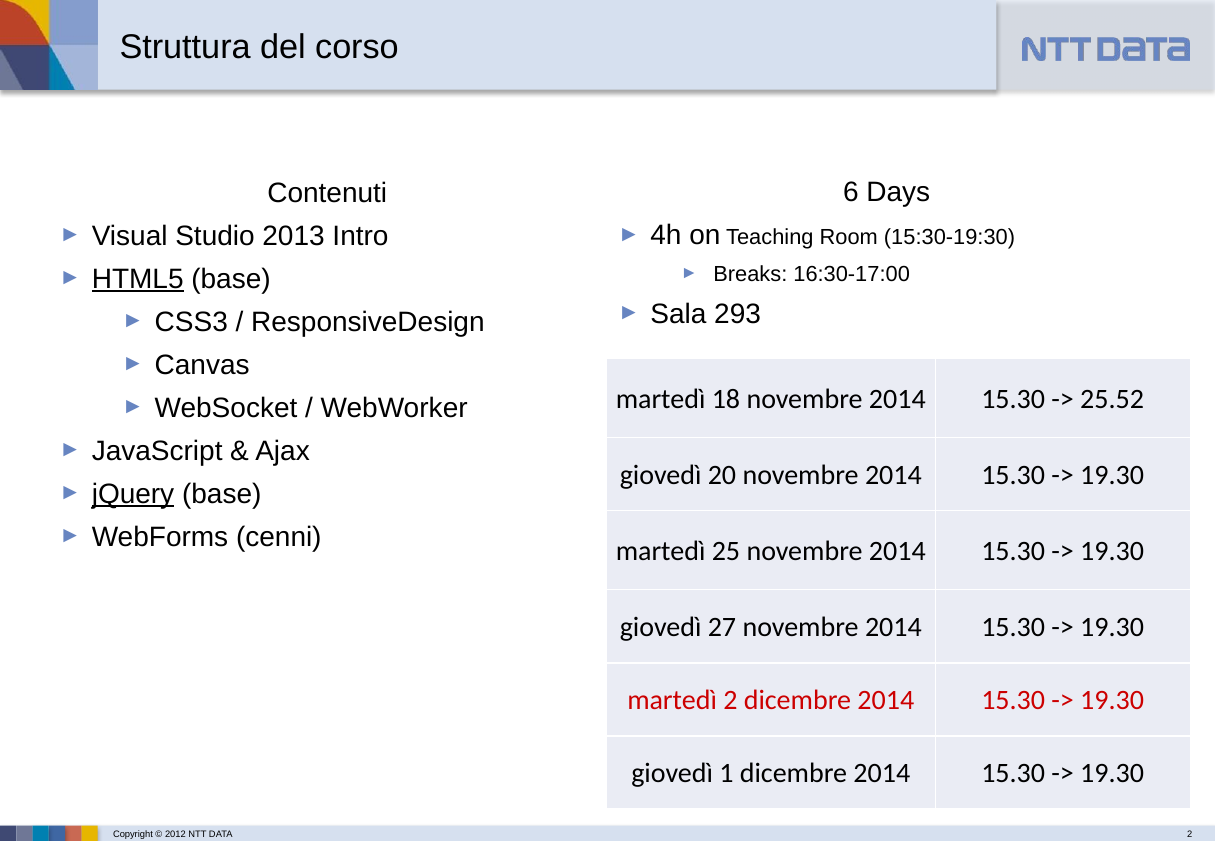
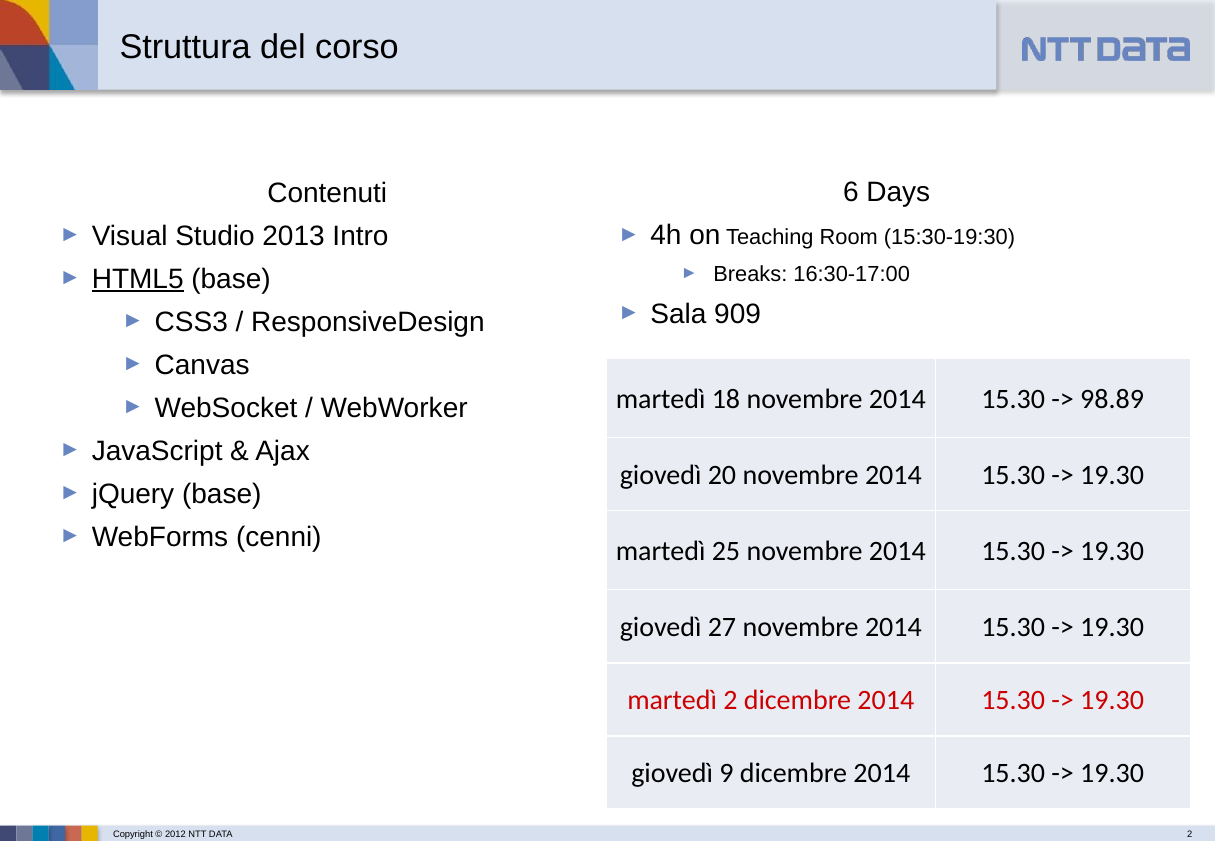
293: 293 -> 909
25.52: 25.52 -> 98.89
jQuery underline: present -> none
1: 1 -> 9
